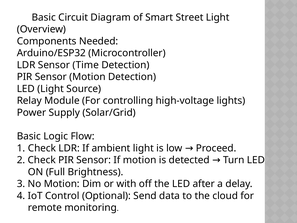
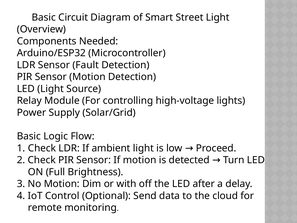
Time: Time -> Fault
